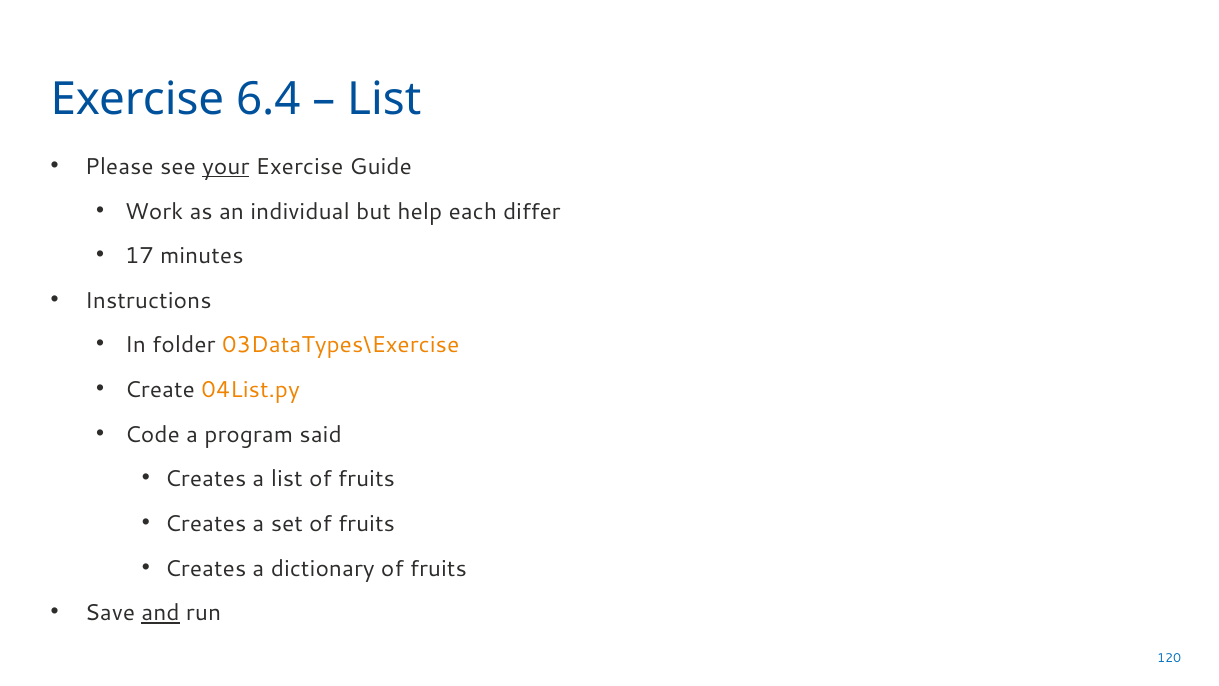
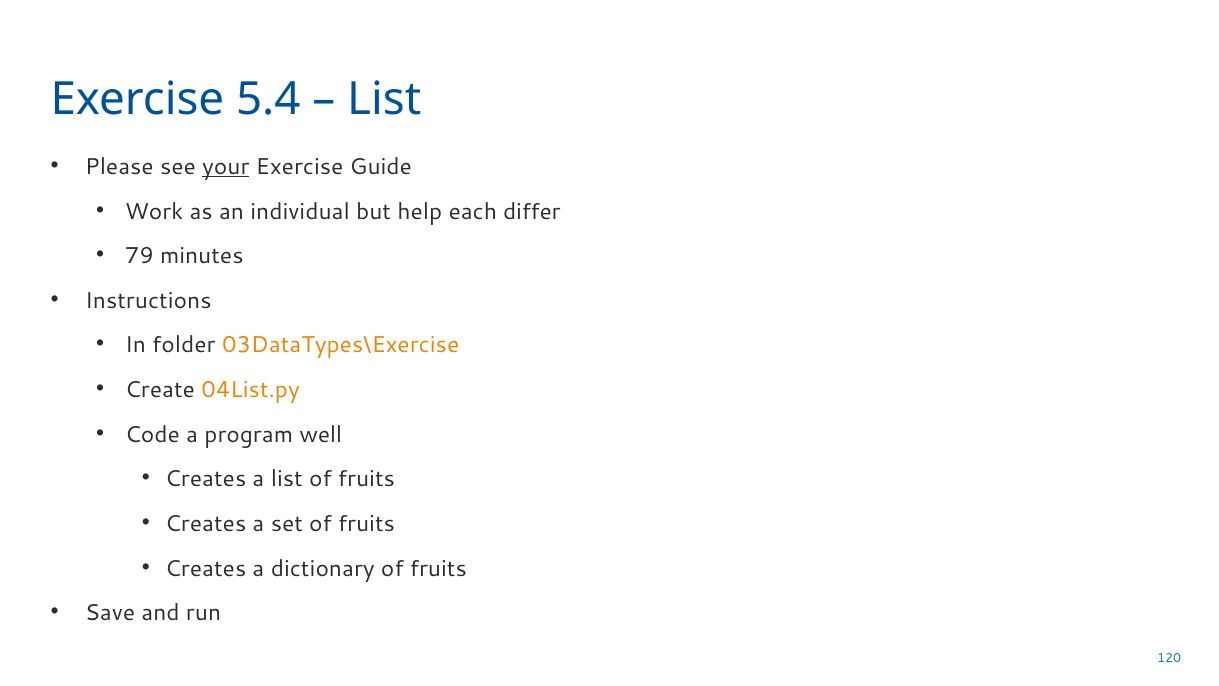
6.4: 6.4 -> 5.4
17: 17 -> 79
said: said -> well
and underline: present -> none
